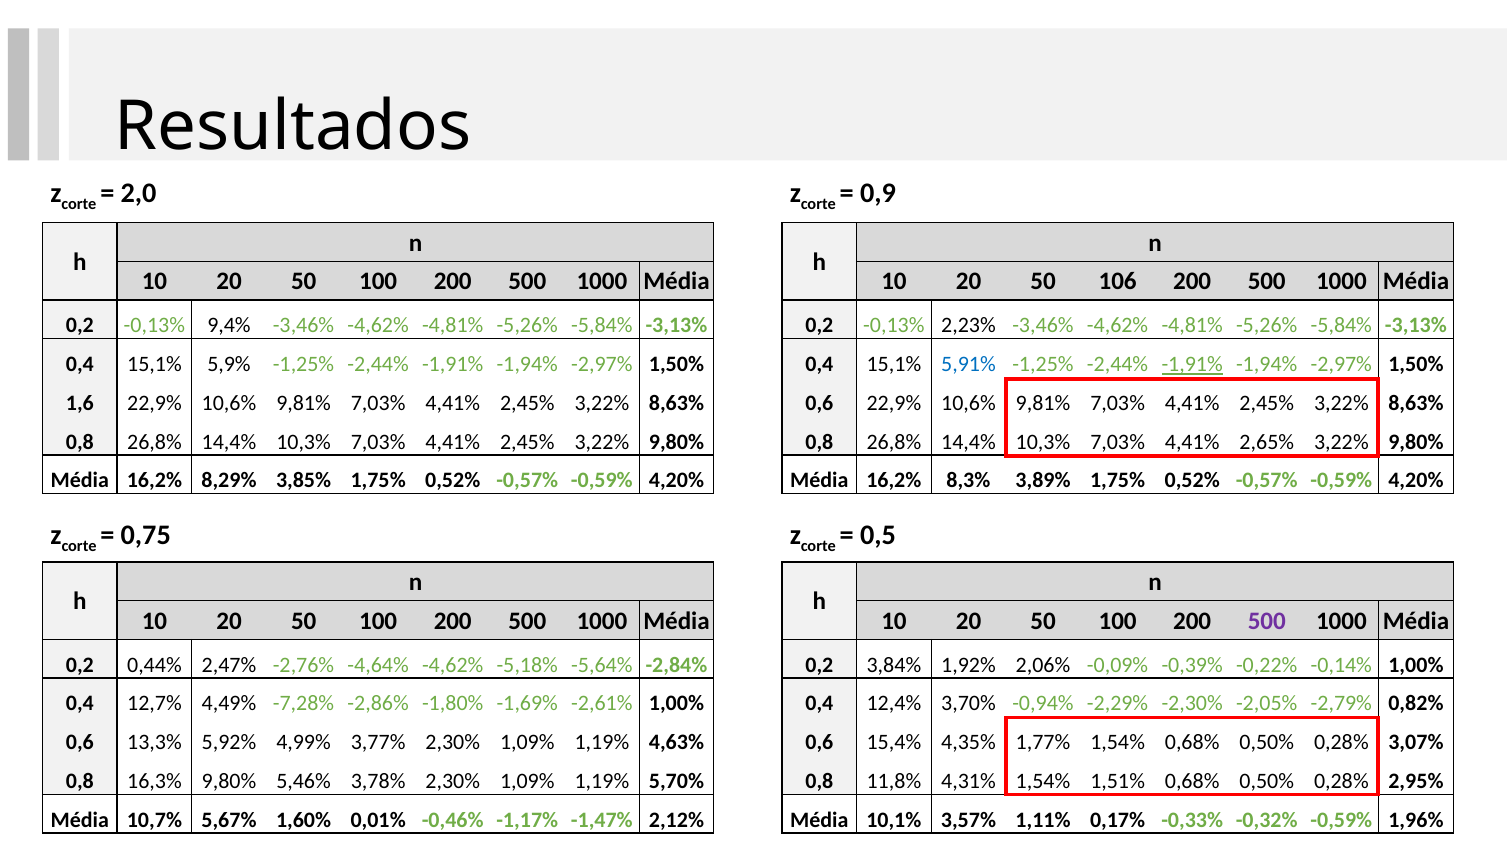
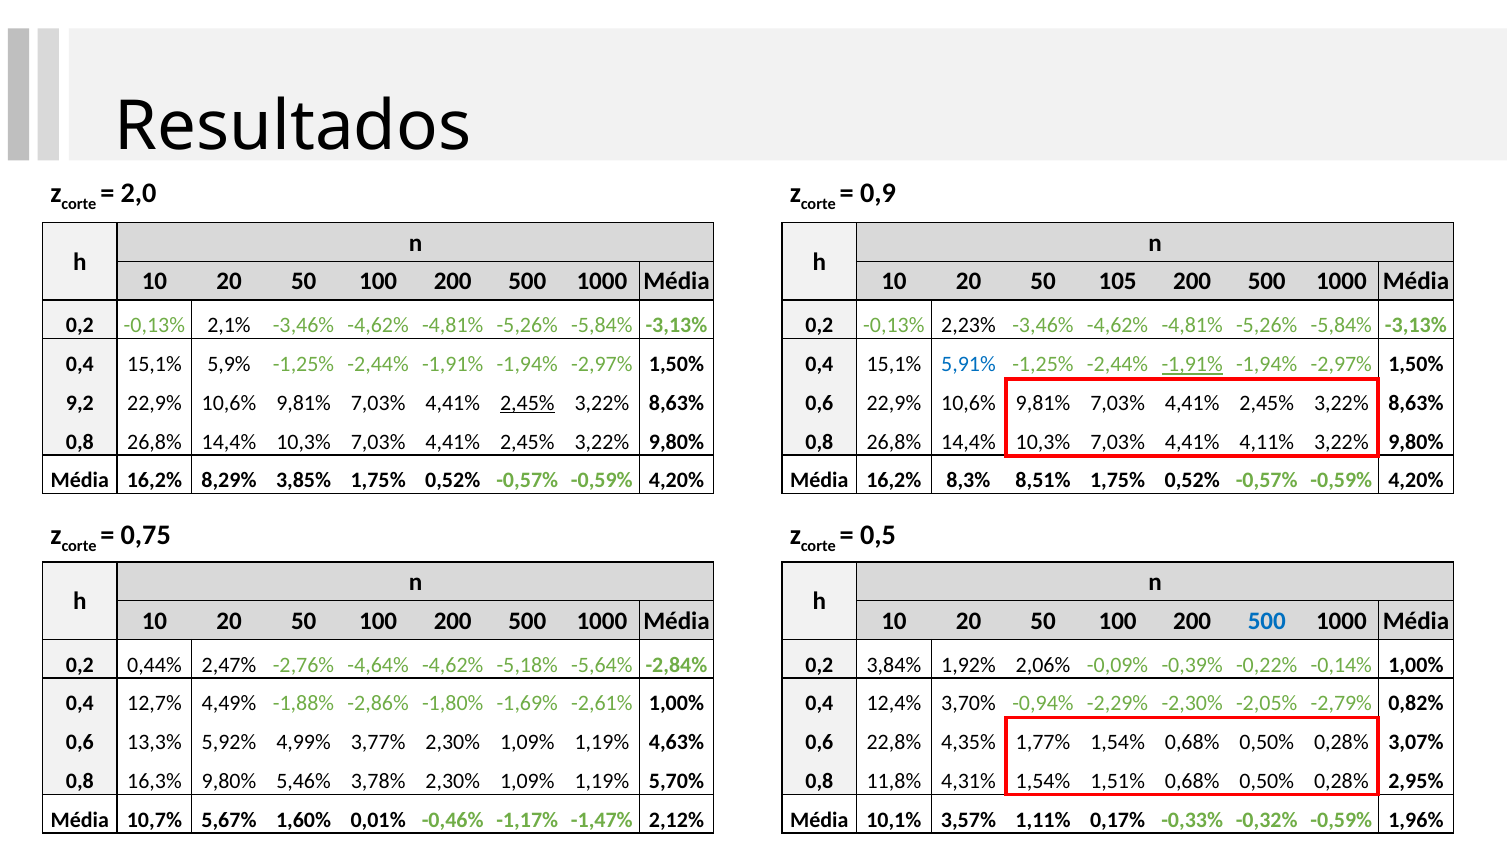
106: 106 -> 105
9,4%: 9,4% -> 2,1%
1,6: 1,6 -> 9,2
2,45% at (527, 403) underline: none -> present
2,65%: 2,65% -> 4,11%
3,89%: 3,89% -> 8,51%
500 at (1267, 621) colour: purple -> blue
-7,28%: -7,28% -> -1,88%
15,4%: 15,4% -> 22,8%
